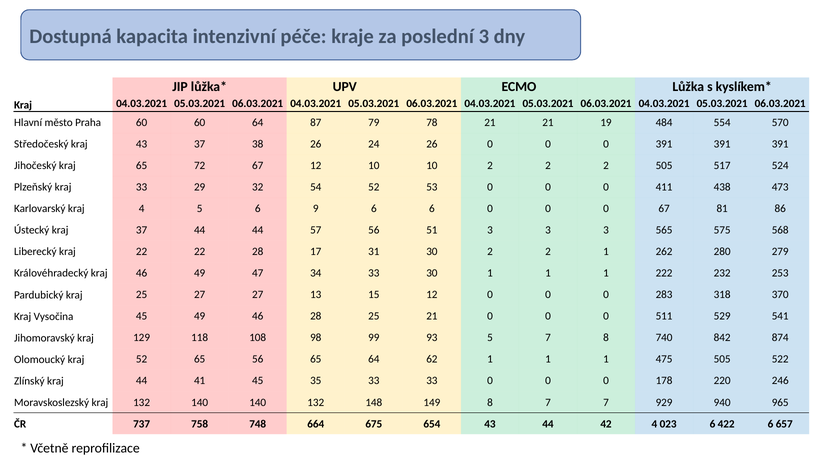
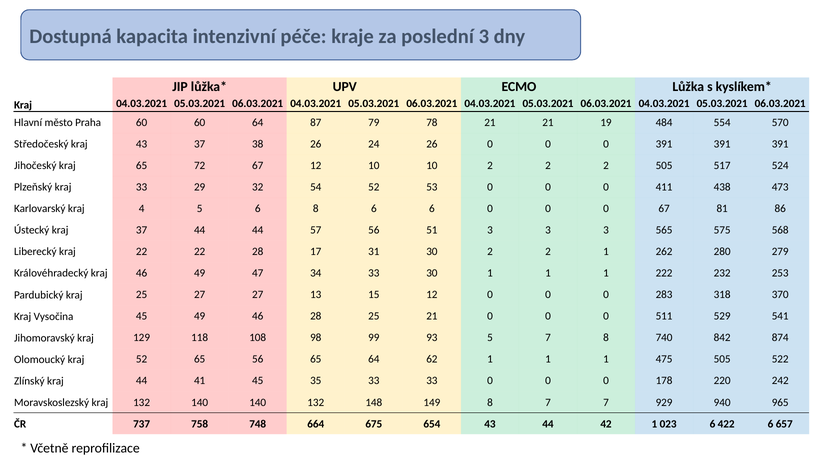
6 9: 9 -> 8
246: 246 -> 242
42 4: 4 -> 1
